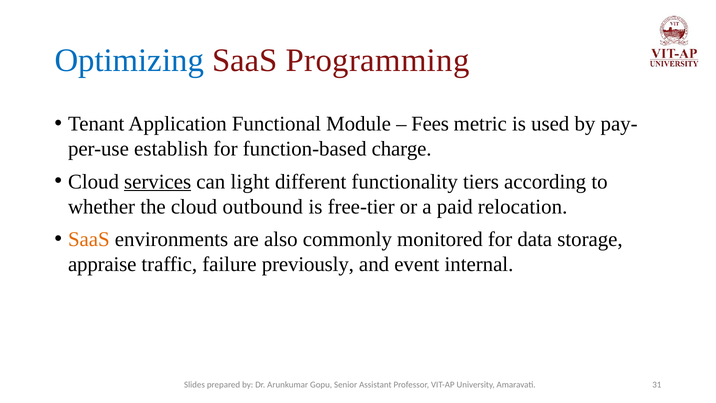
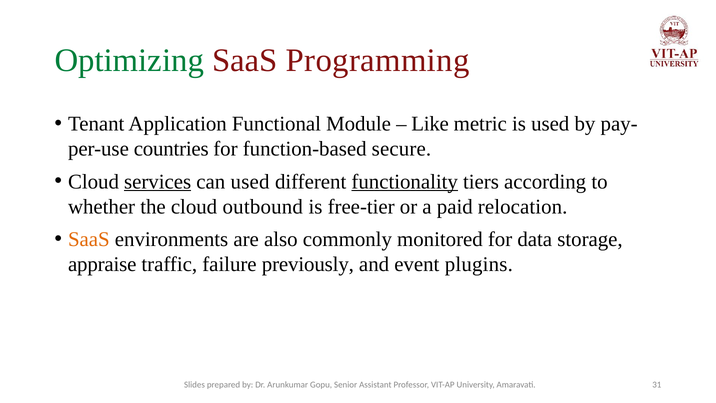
Optimizing colour: blue -> green
Fees: Fees -> Like
establish: establish -> countries
charge: charge -> secure
can light: light -> used
functionality underline: none -> present
internal: internal -> plugins
